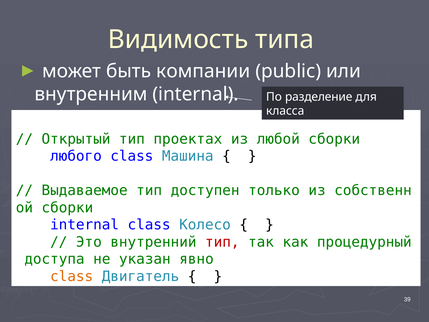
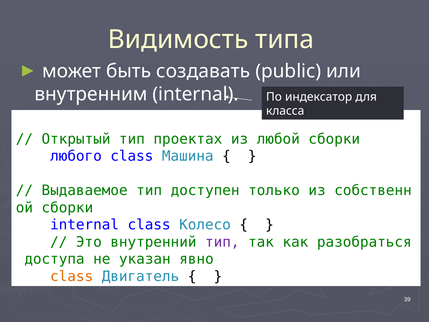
компании: компании -> создавать
разделение: разделение -> индексатор
тип at (222, 242) colour: red -> purple
процедурный: процедурный -> разобраться
